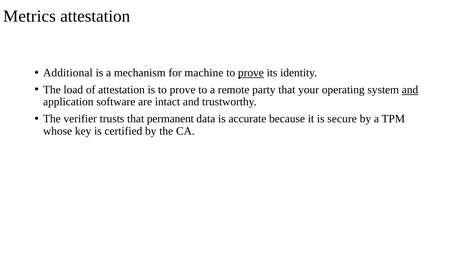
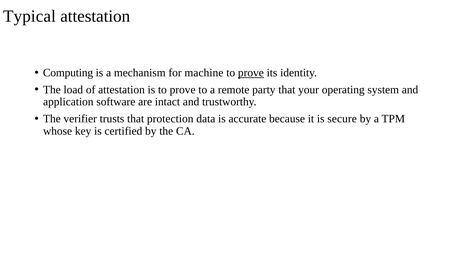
Metrics: Metrics -> Typical
Additional: Additional -> Computing
and at (410, 90) underline: present -> none
permanent: permanent -> protection
